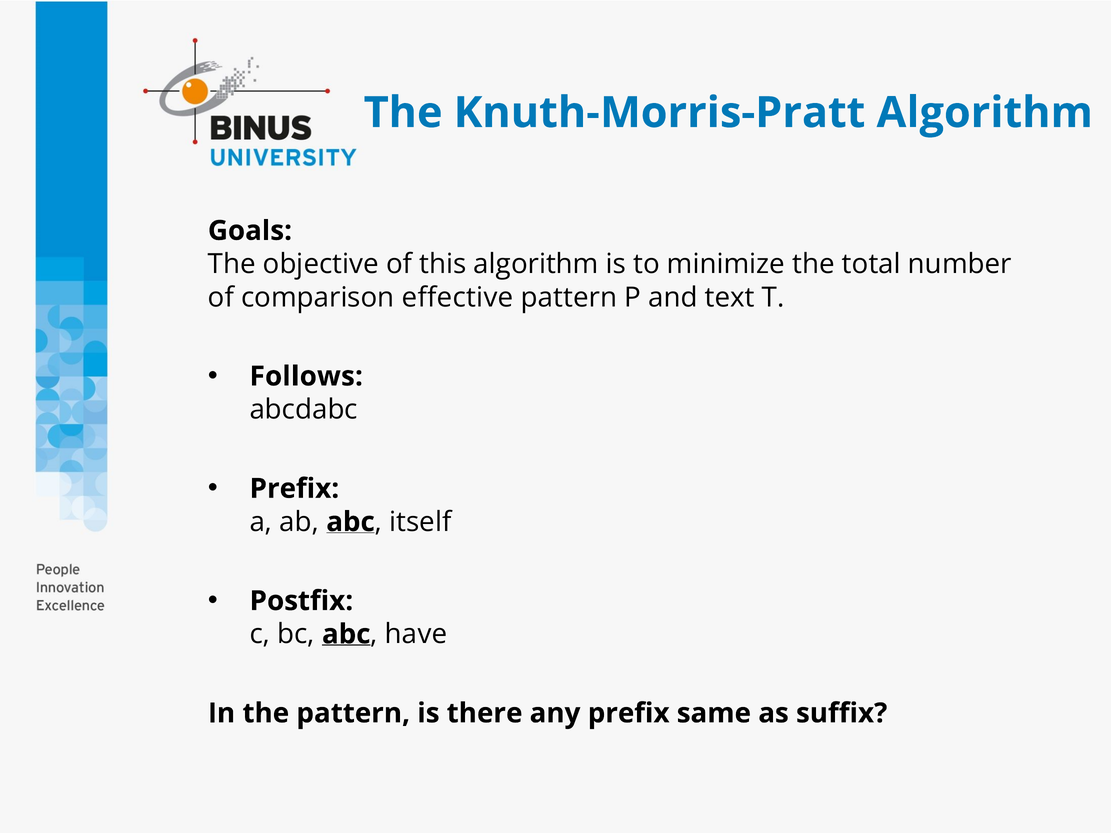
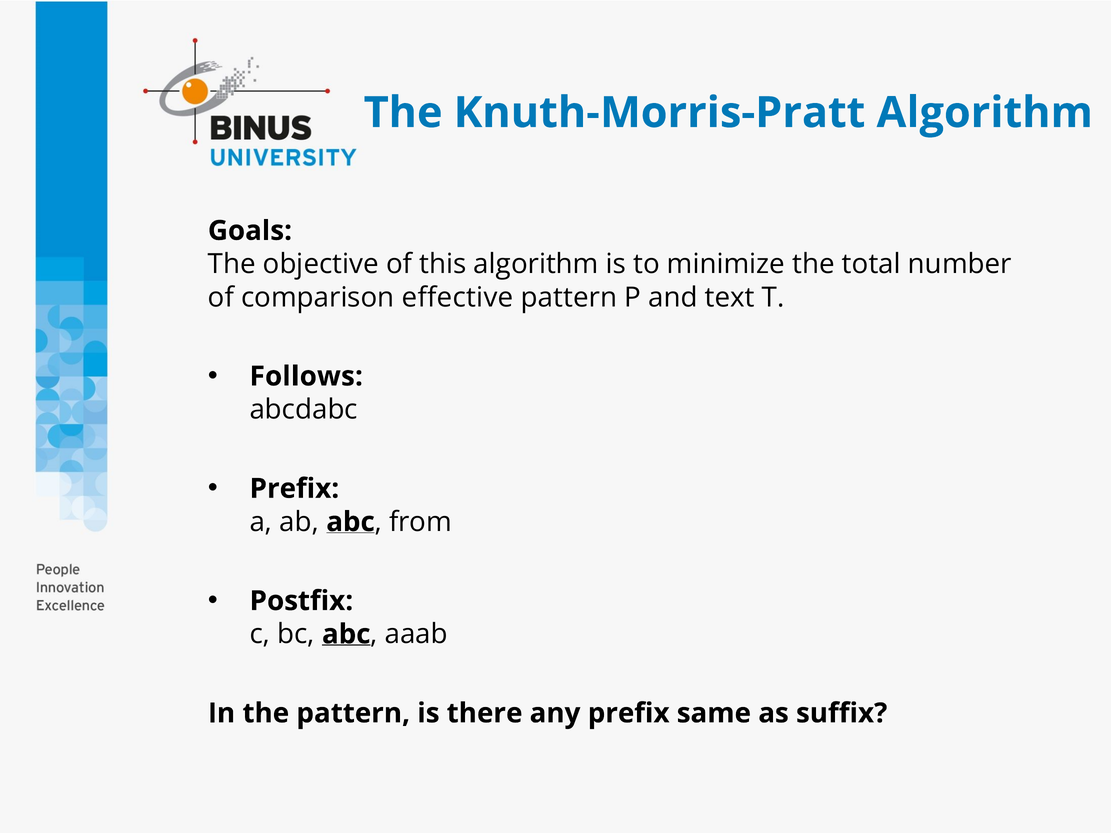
itself: itself -> from
have: have -> aaab
